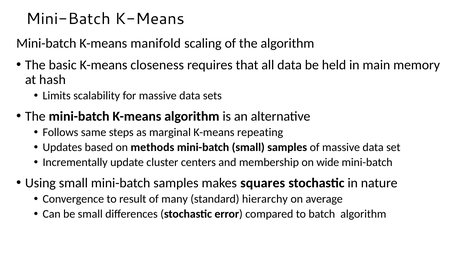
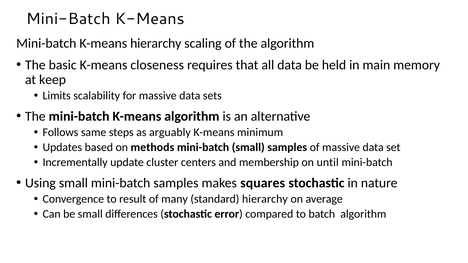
K-means manifold: manifold -> hierarchy
hash: hash -> keep
marginal: marginal -> arguably
repeating: repeating -> minimum
wide: wide -> until
